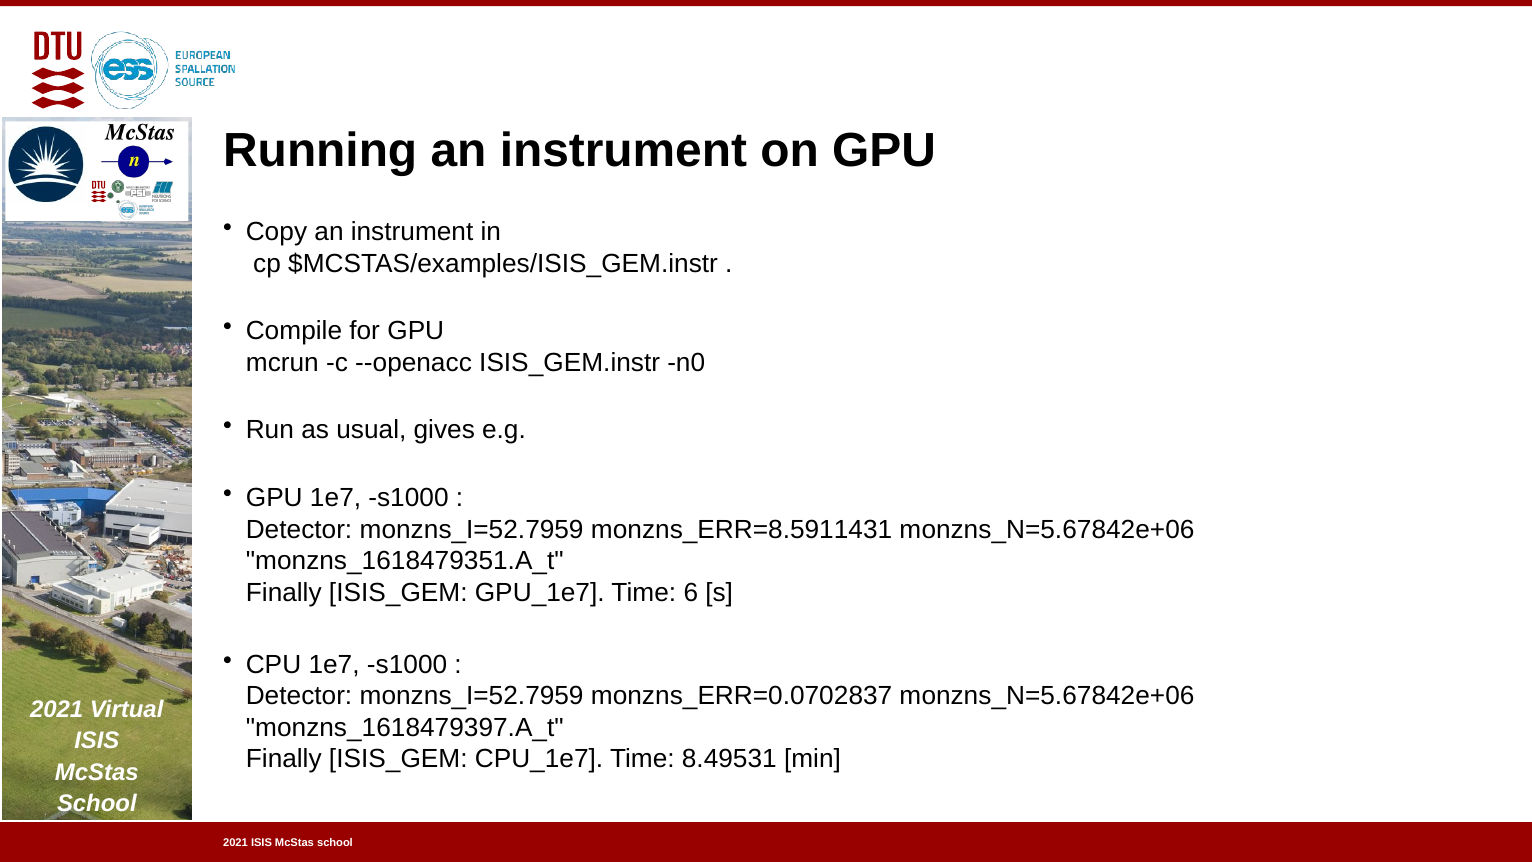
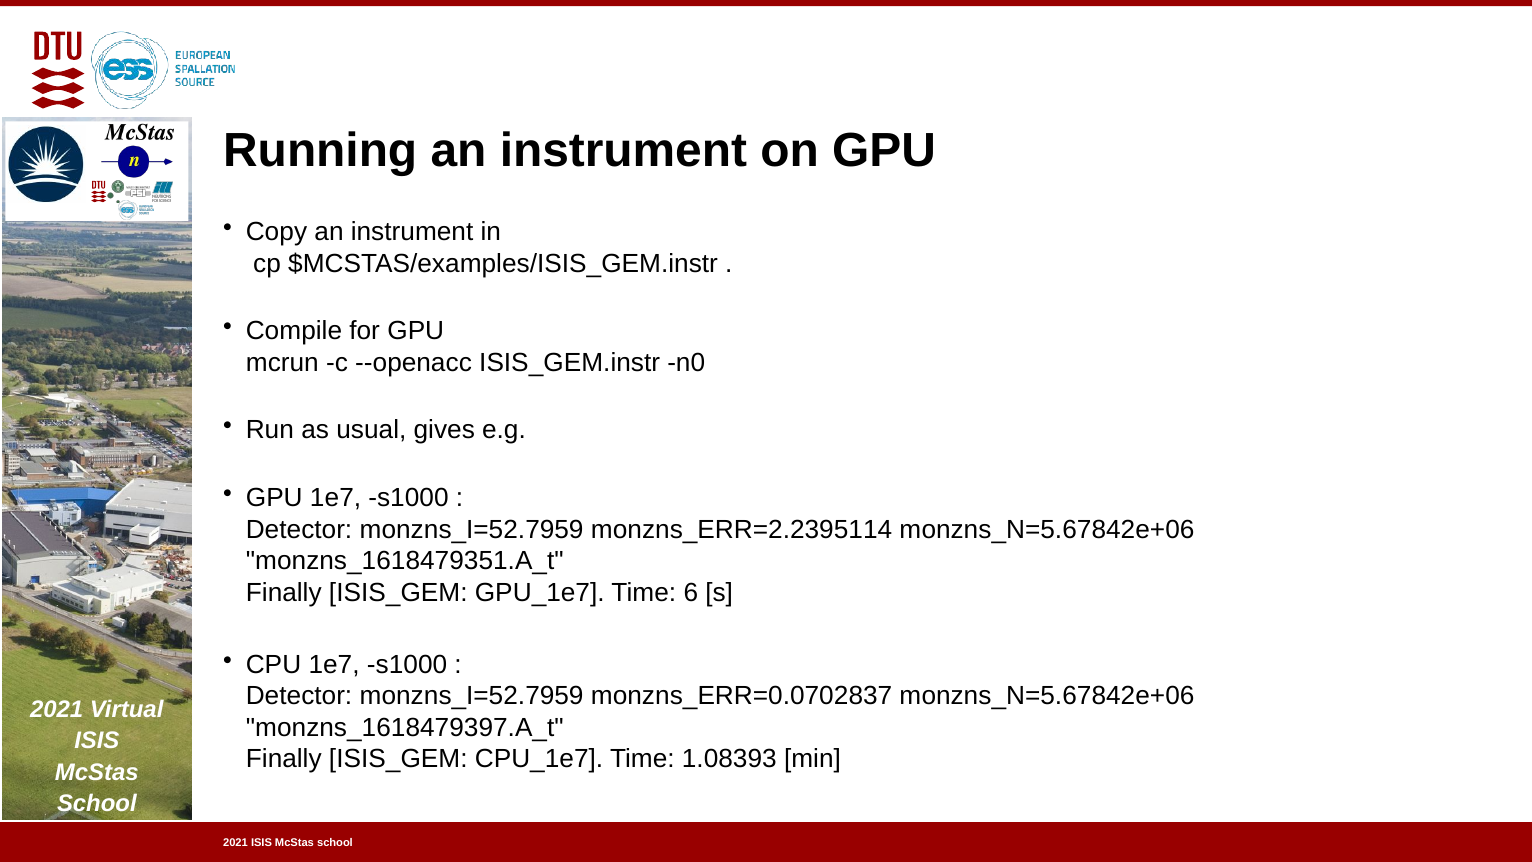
monzns_ERR=8.5911431: monzns_ERR=8.5911431 -> monzns_ERR=2.2395114
8.49531: 8.49531 -> 1.08393
